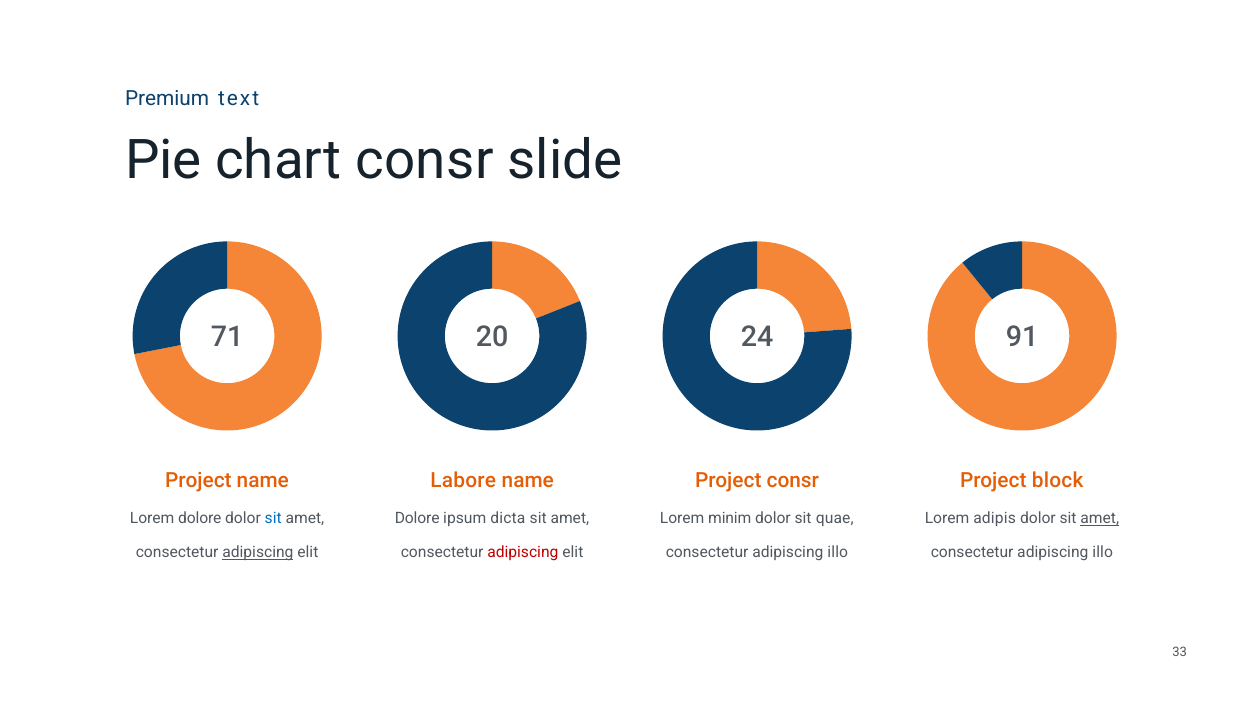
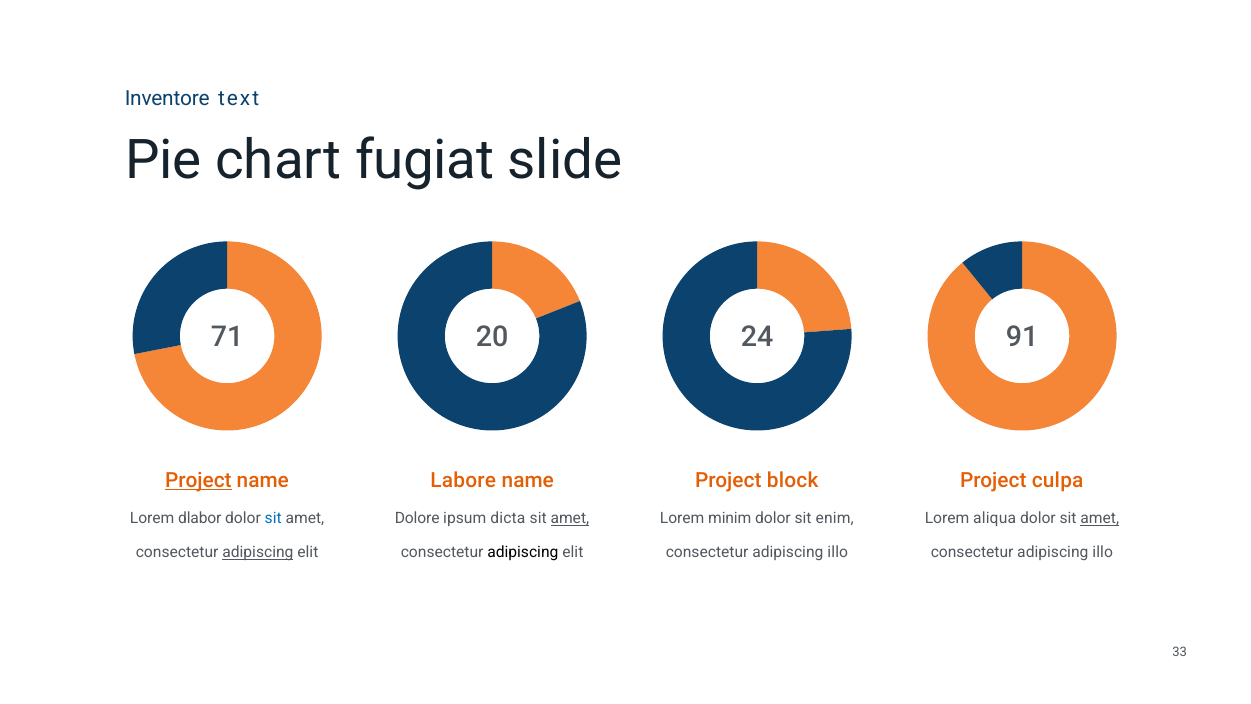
Premium: Premium -> Inventore
chart consr: consr -> fugiat
Project at (198, 480) underline: none -> present
Project consr: consr -> block
block: block -> culpa
Lorem dolore: dolore -> dlabor
amet at (570, 519) underline: none -> present
quae: quae -> enim
adipis: adipis -> aliqua
adipiscing at (523, 552) colour: red -> black
